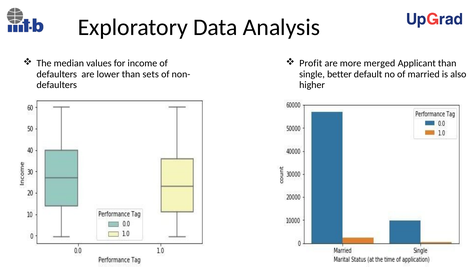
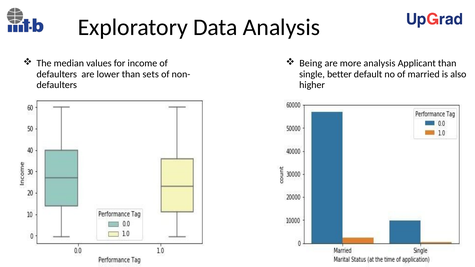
Profit: Profit -> Being
more merged: merged -> analysis
